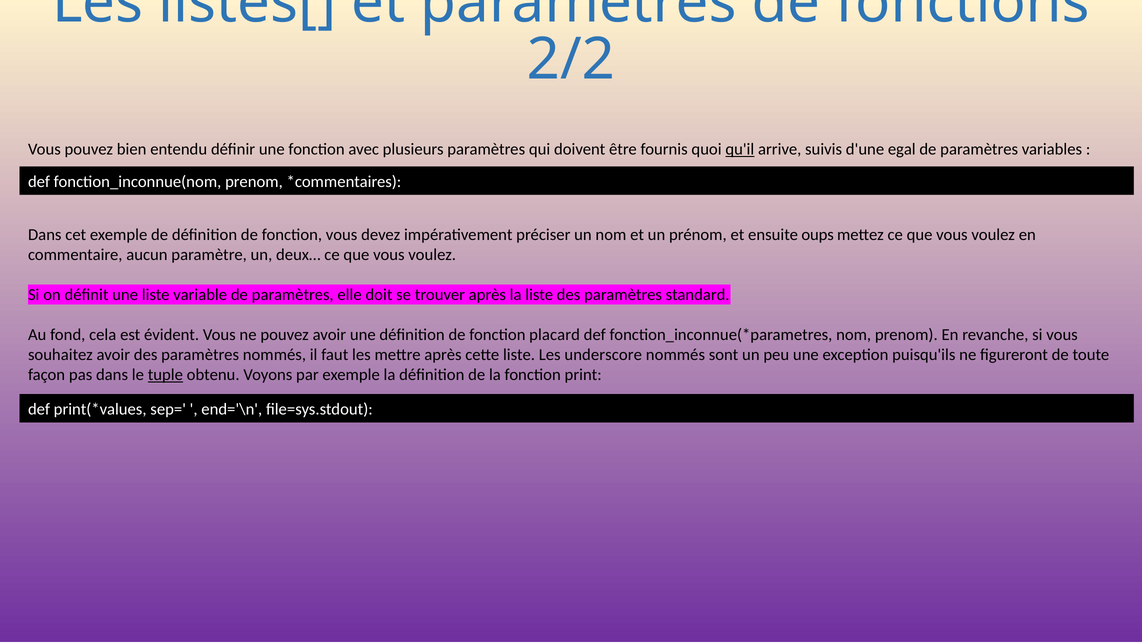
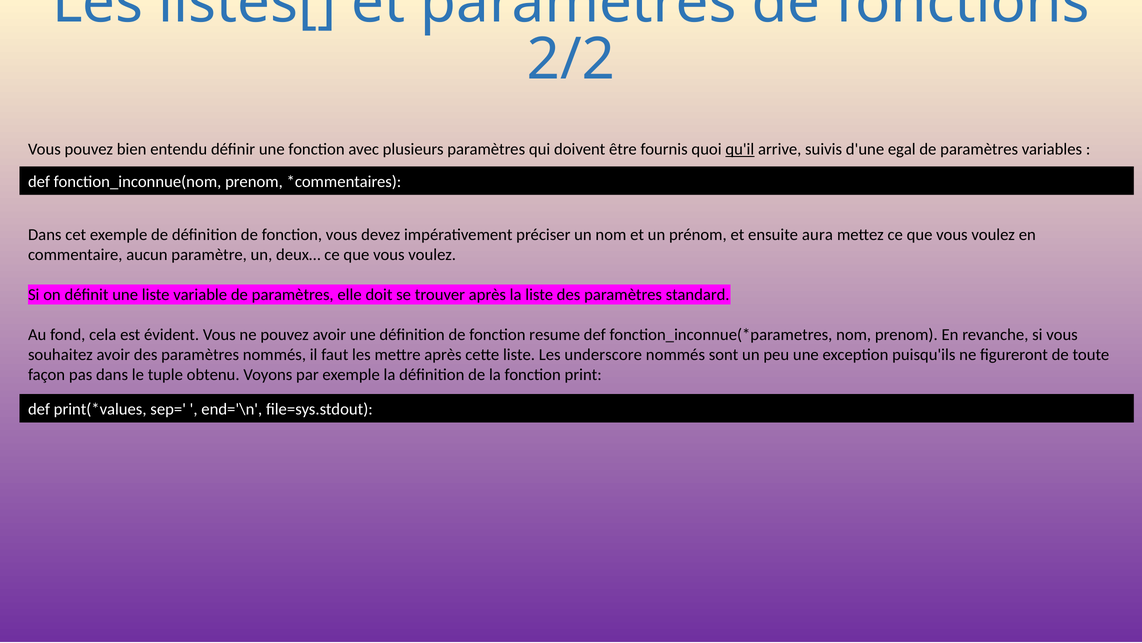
oups: oups -> aura
placard: placard -> resume
tuple underline: present -> none
